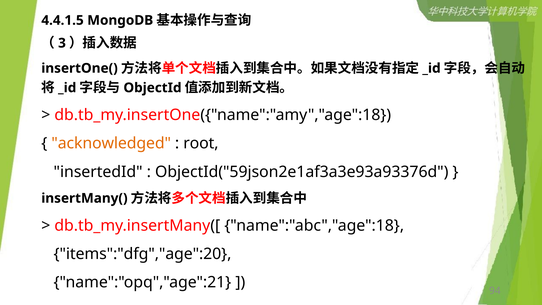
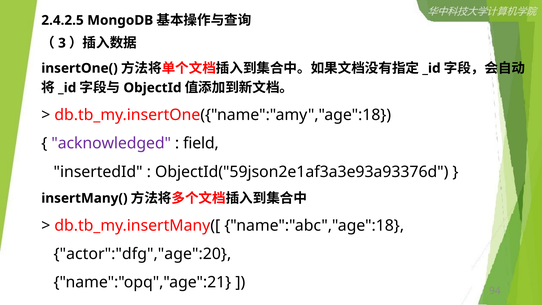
4.4.1.5: 4.4.1.5 -> 2.4.2.5
acknowledged colour: orange -> purple
root: root -> field
items":"dfg","age":20: items":"dfg","age":20 -> actor":"dfg","age":20
